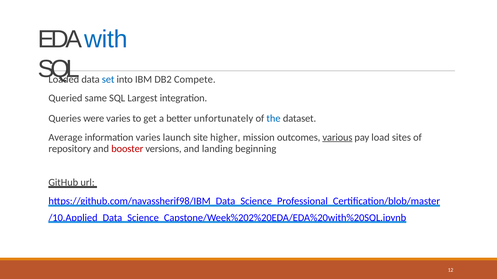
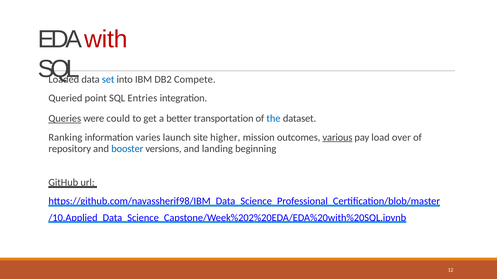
with colour: blue -> red
same: same -> point
Largest: Largest -> Entries
Queries underline: none -> present
were varies: varies -> could
unfortunately: unfortunately -> transportation
Average: Average -> Ranking
sites: sites -> over
booster colour: red -> blue
